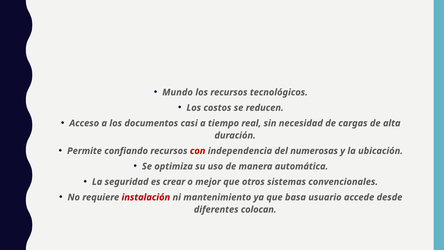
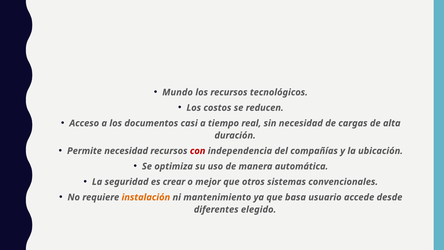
Permite confiando: confiando -> necesidad
numerosas: numerosas -> compañías
instalación colour: red -> orange
colocan: colocan -> elegido
